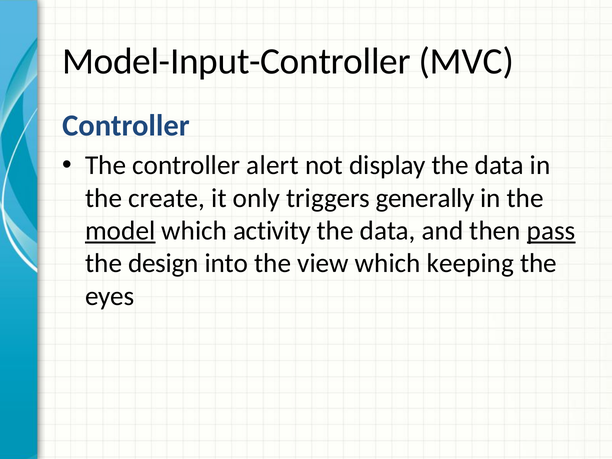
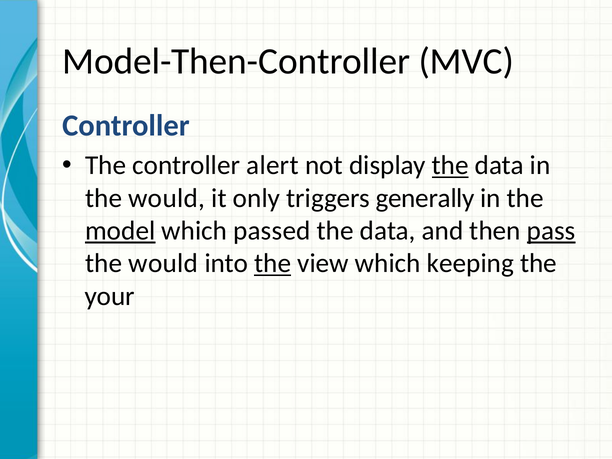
Model-Input-Controller: Model-Input-Controller -> Model-Then-Controller
the at (450, 165) underline: none -> present
create at (167, 198): create -> would
activity: activity -> passed
design at (163, 263): design -> would
the at (273, 263) underline: none -> present
eyes: eyes -> your
